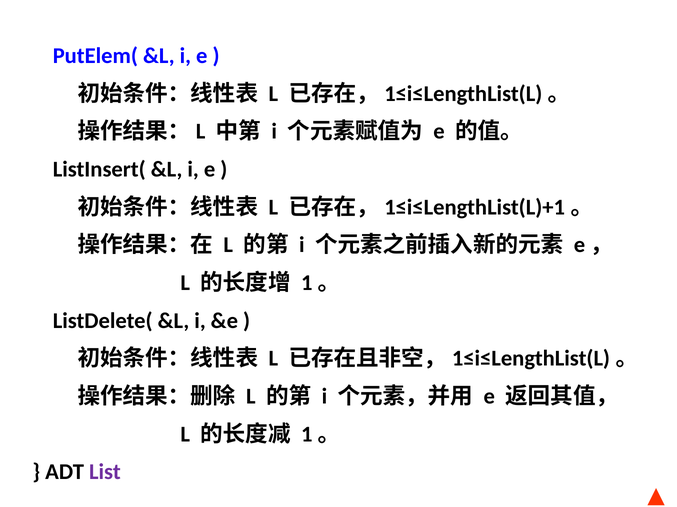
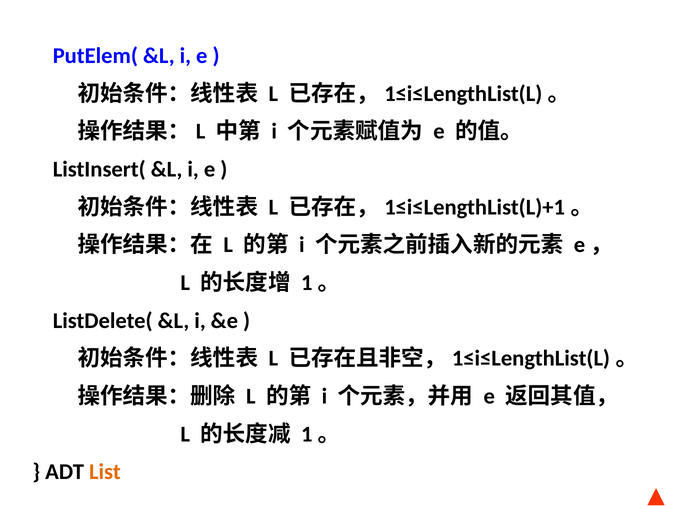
List colour: purple -> orange
